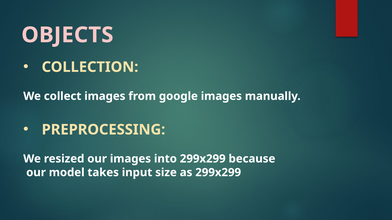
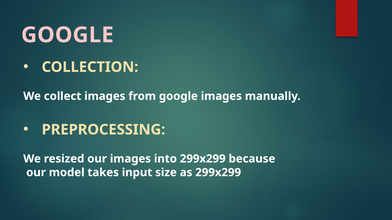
OBJECTS at (67, 35): OBJECTS -> GOOGLE
